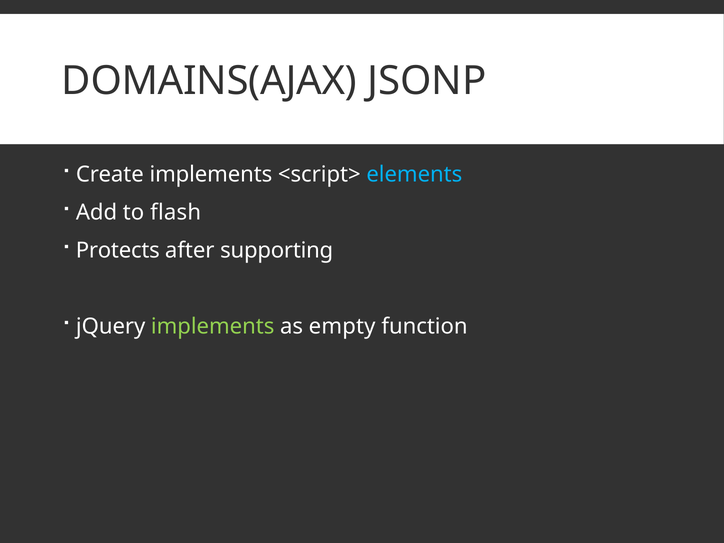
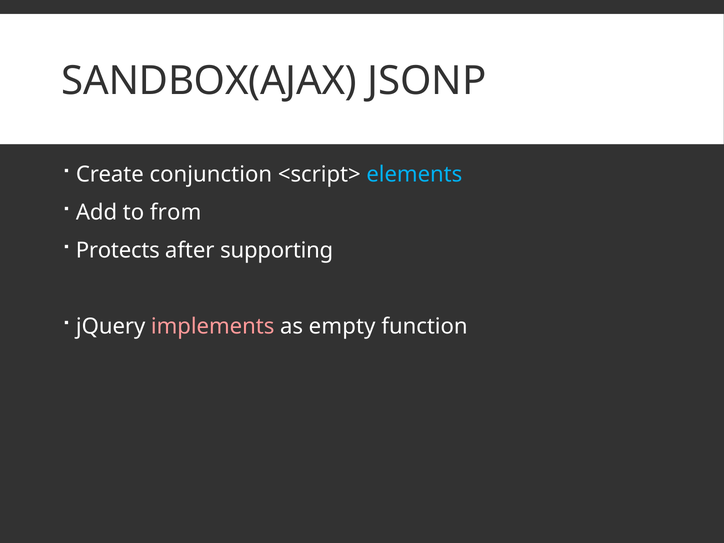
DOMAINS(AJAX: DOMAINS(AJAX -> SANDBOX(AJAX
Create implements: implements -> conjunction
flash: flash -> from
implements at (213, 327) colour: light green -> pink
